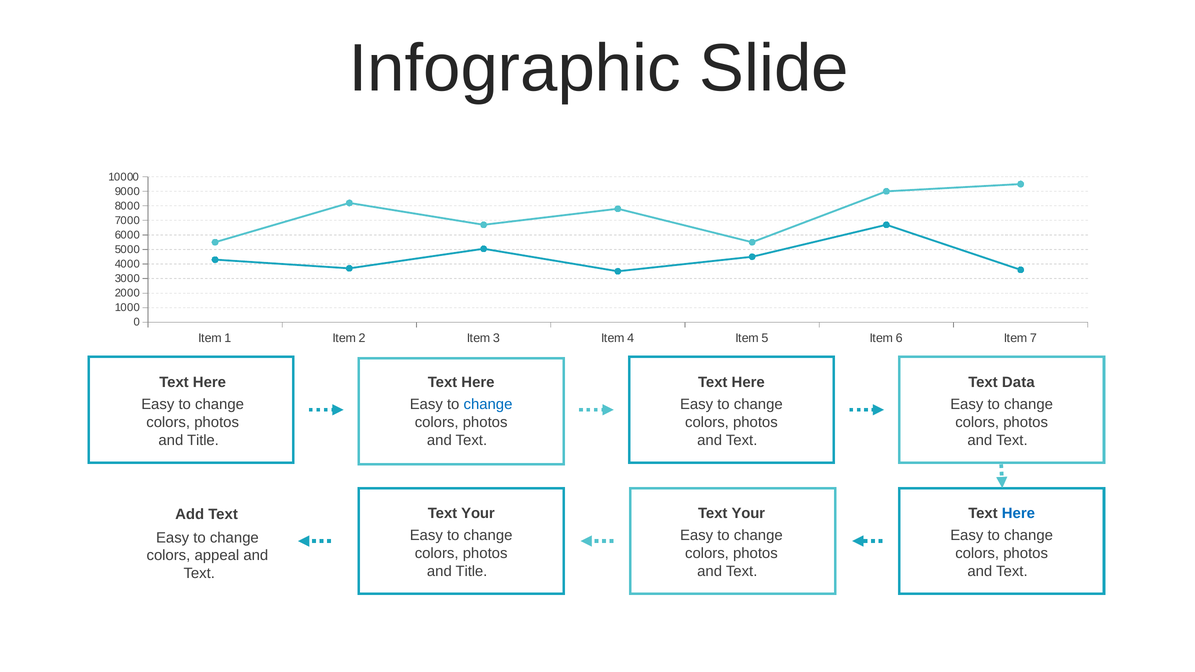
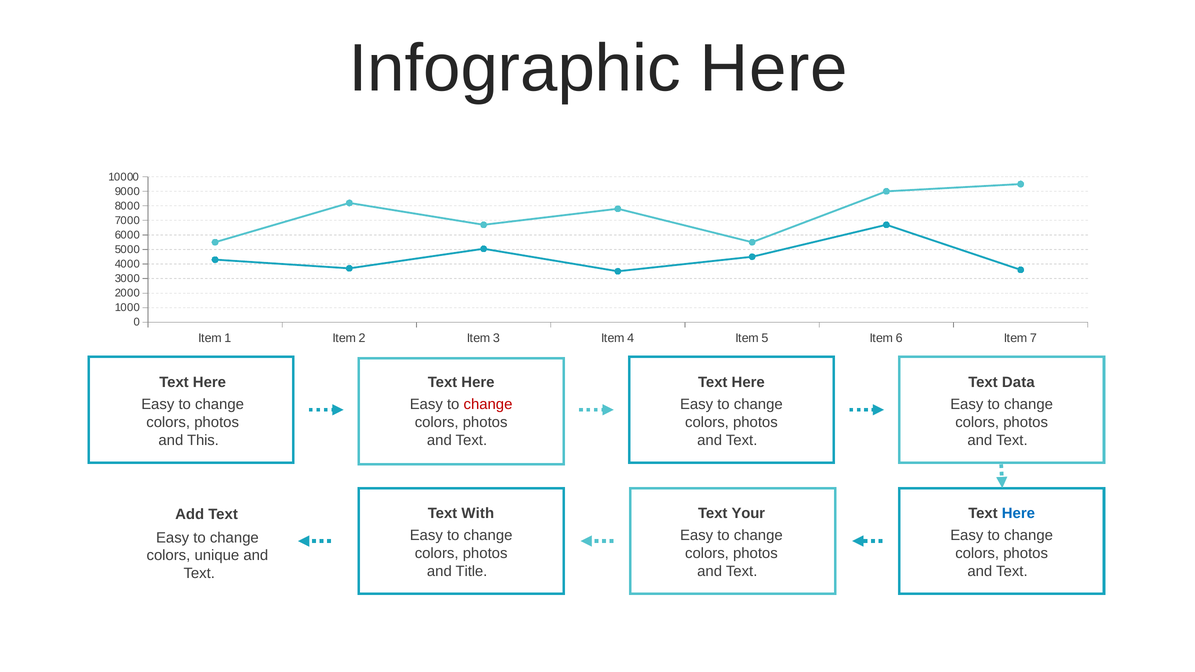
Infographic Slide: Slide -> Here
change at (488, 404) colour: blue -> red
Title at (203, 440): Title -> This
Your at (478, 513): Your -> With
appeal: appeal -> unique
